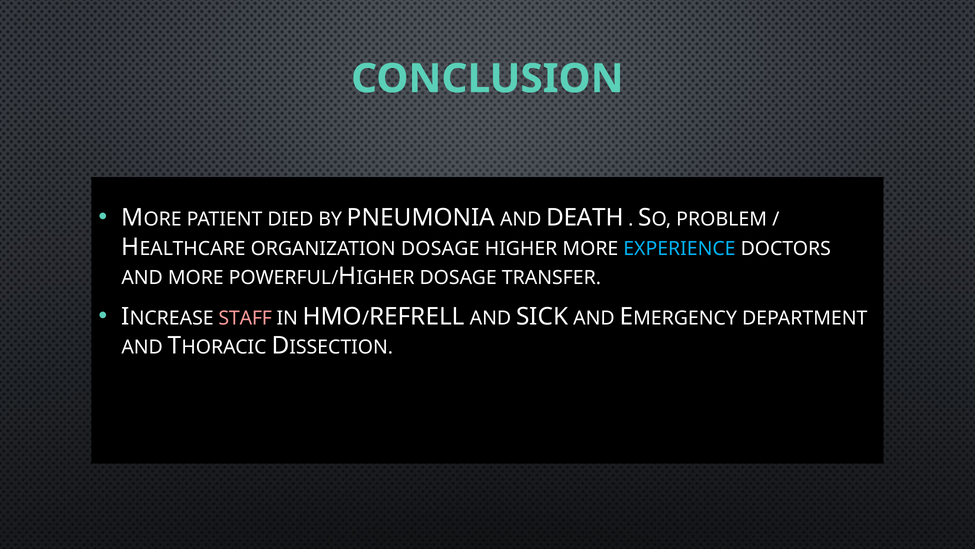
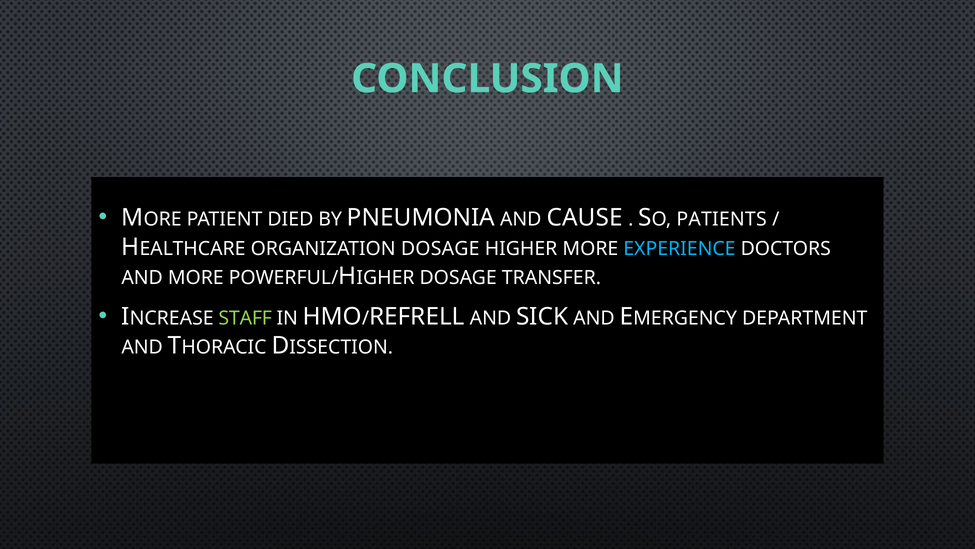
DEATH: DEATH -> CAUSE
PROBLEM: PROBLEM -> PATIENTS
STAFF colour: pink -> light green
